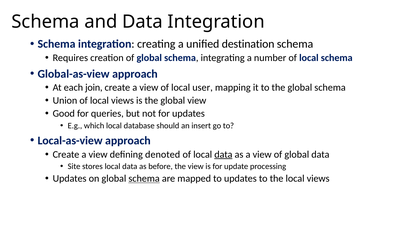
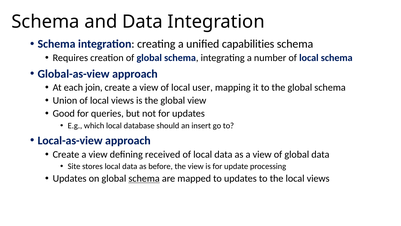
destination: destination -> capabilities
denoted: denoted -> received
data at (223, 154) underline: present -> none
